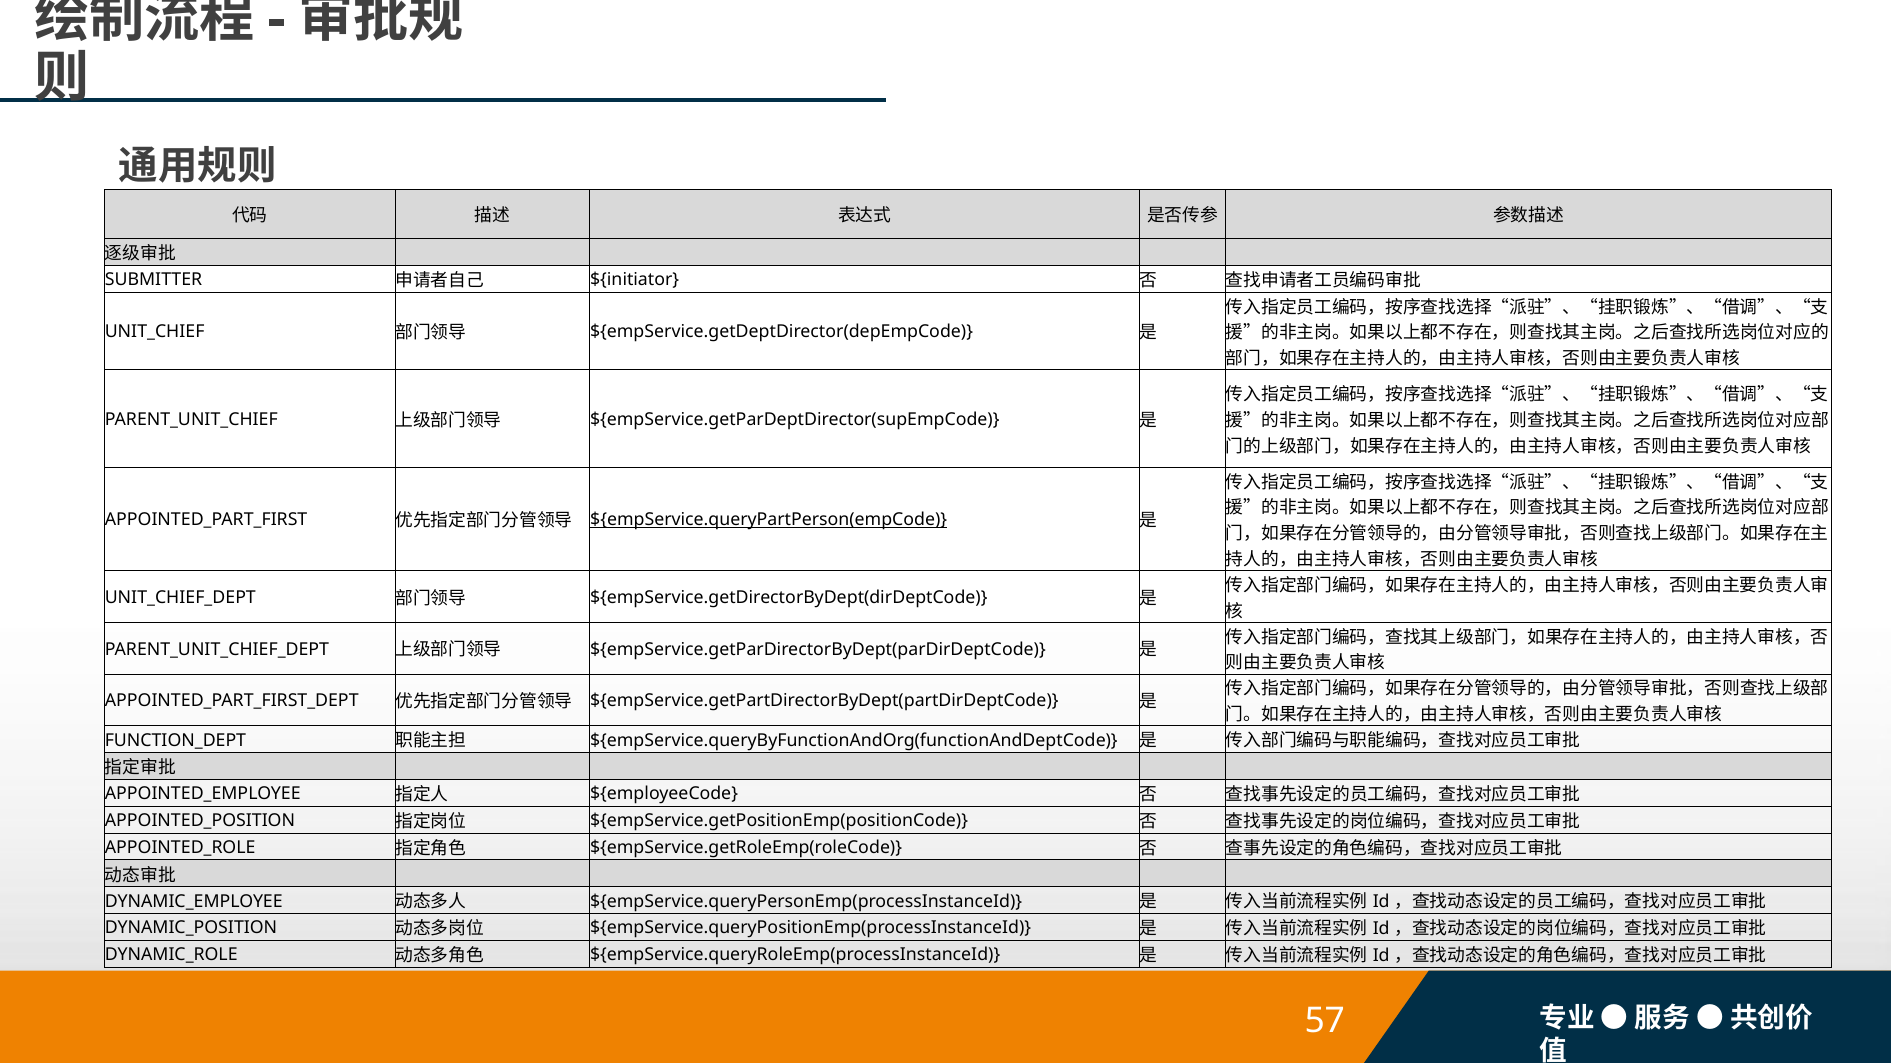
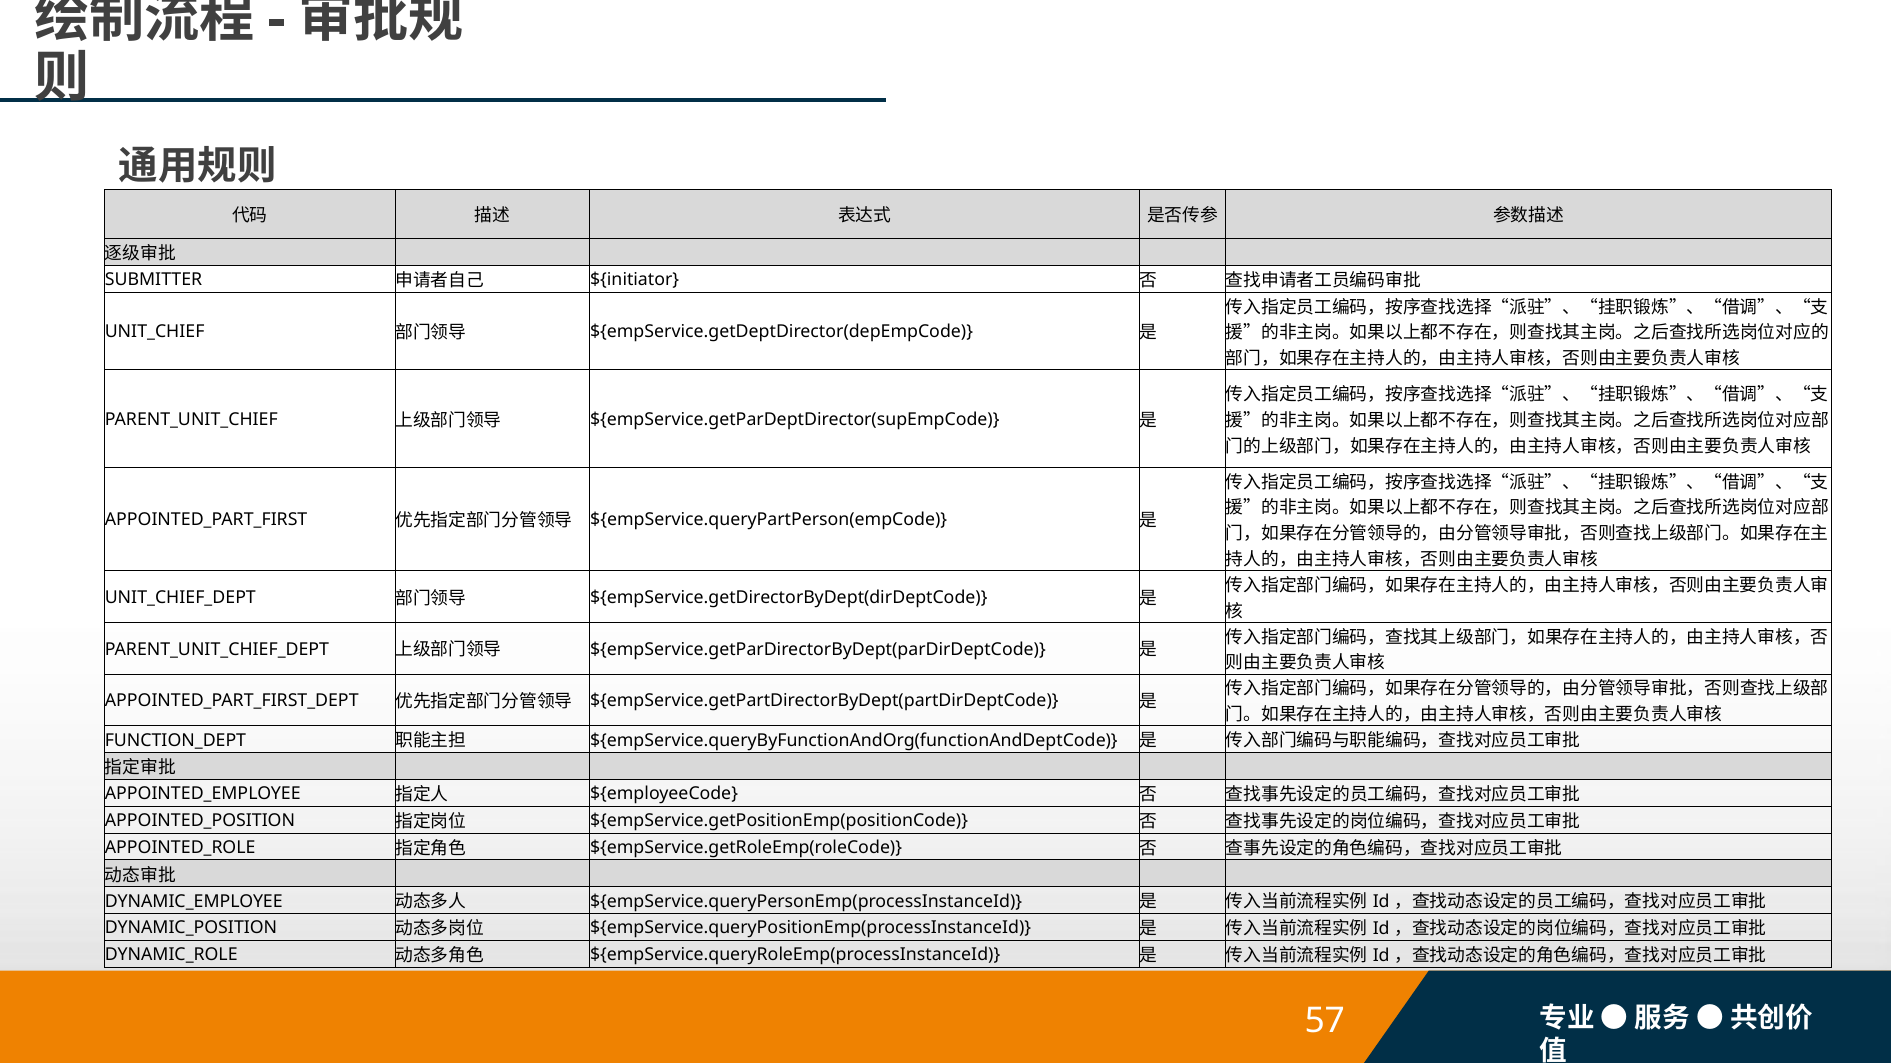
${empService.queryPartPerson(empCode underline: present -> none
